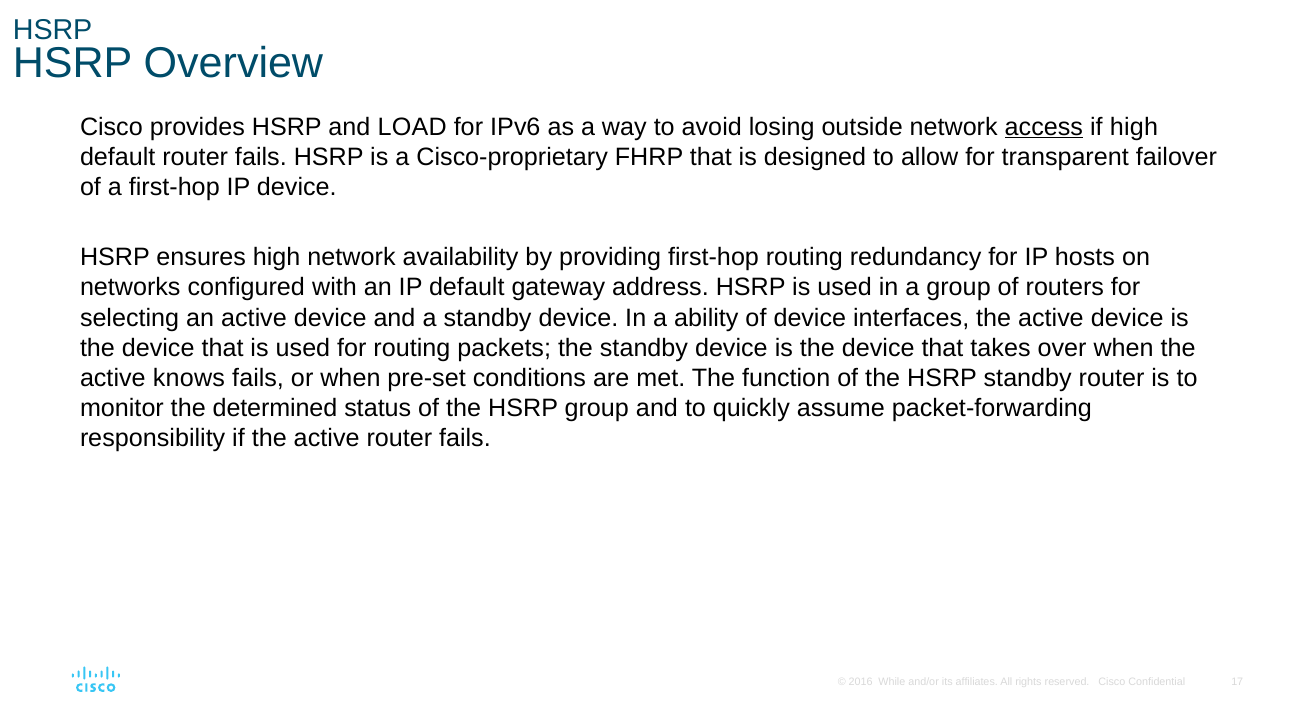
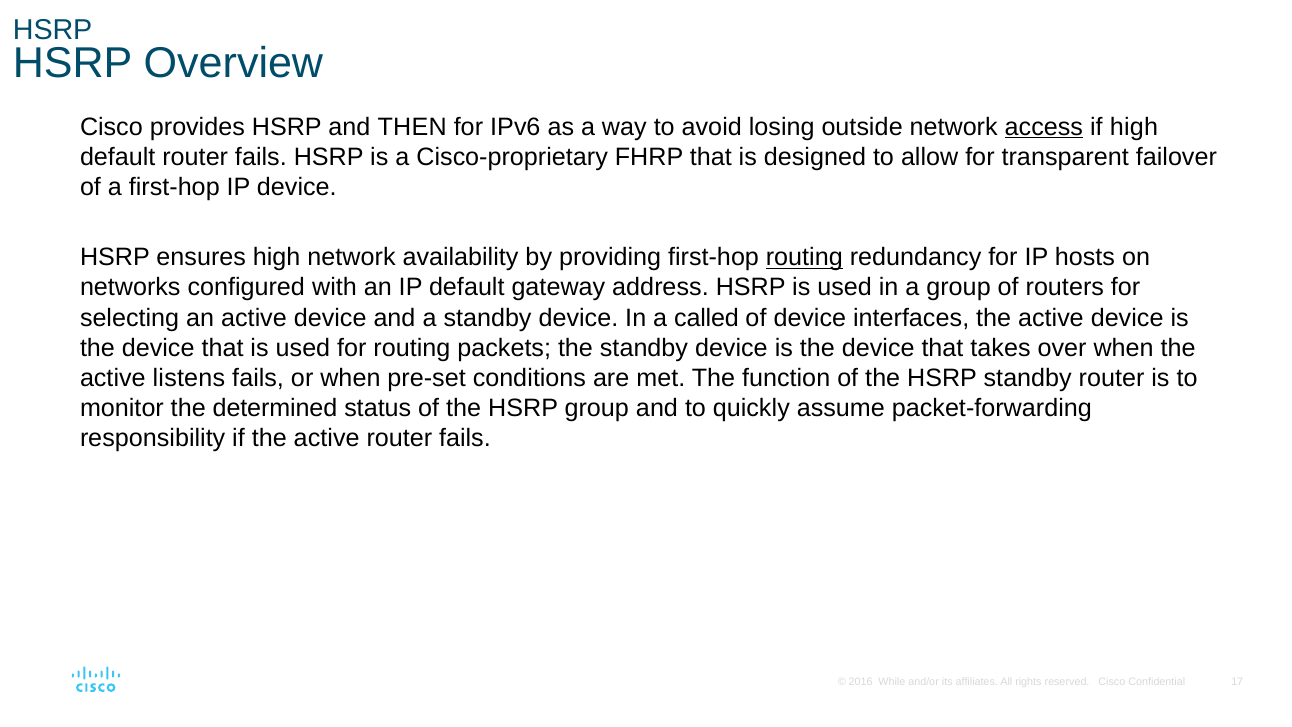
LOAD: LOAD -> THEN
routing at (804, 257) underline: none -> present
ability: ability -> called
knows: knows -> listens
